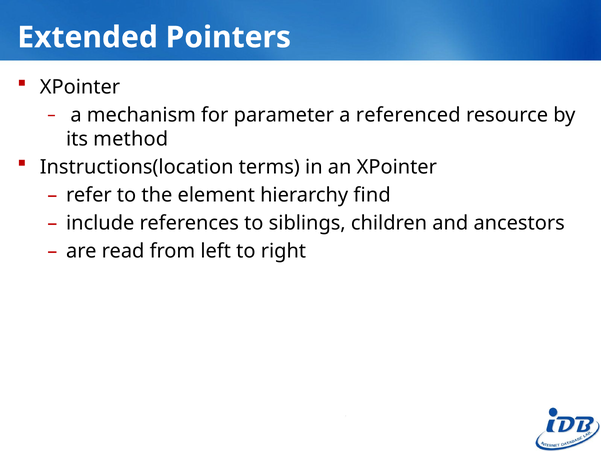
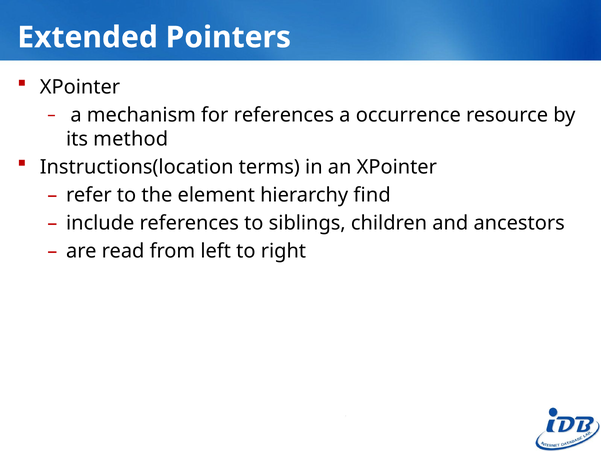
for parameter: parameter -> references
referenced: referenced -> occurrence
